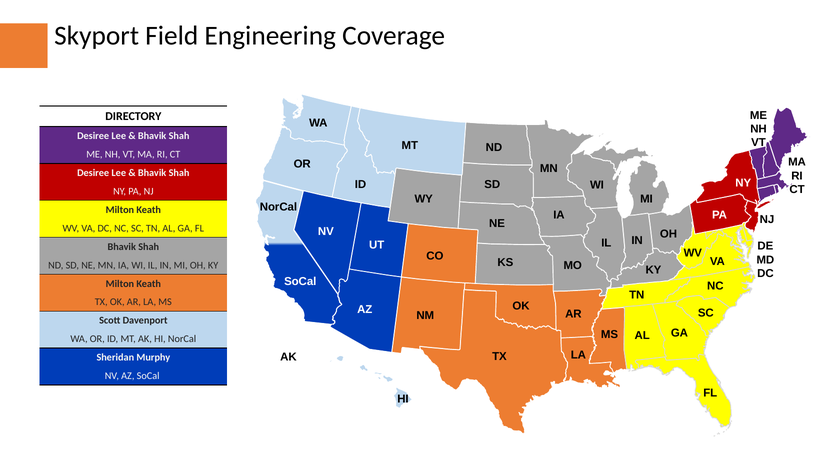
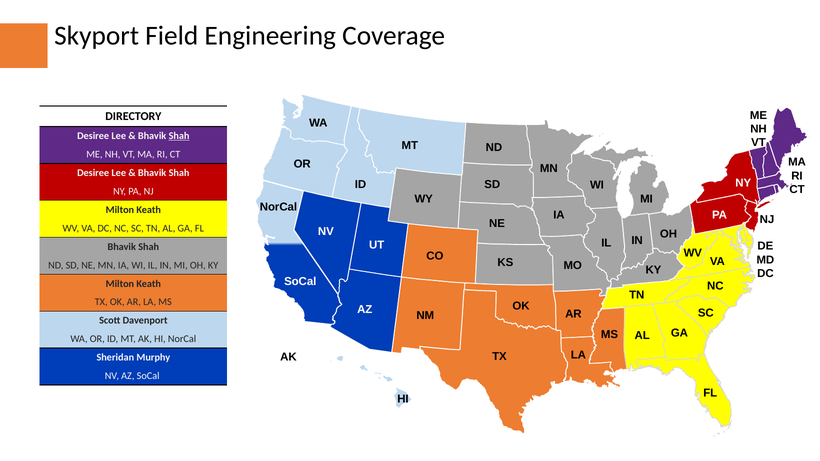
Shah at (179, 136) underline: none -> present
